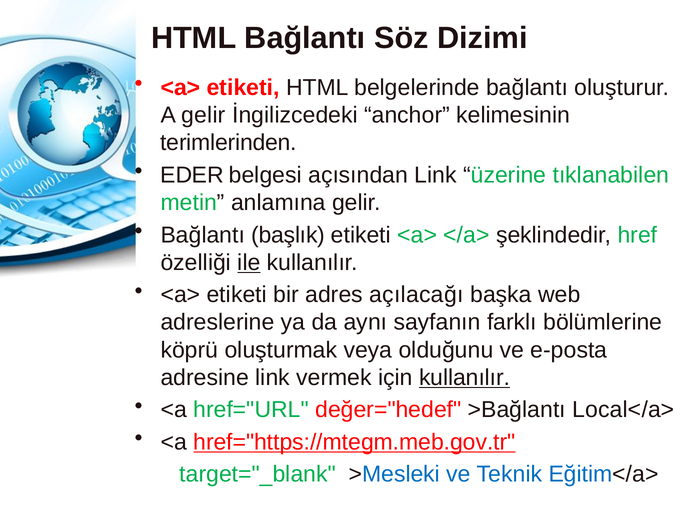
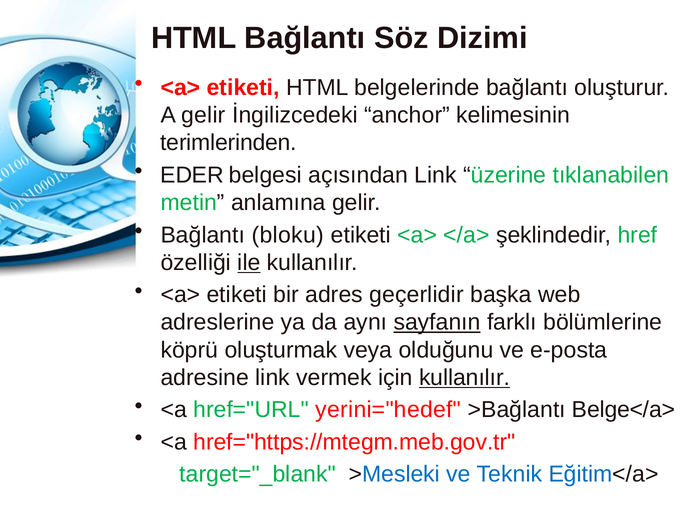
başlık: başlık -> bloku
açılacağı: açılacağı -> geçerlidir
sayfanın underline: none -> present
değer="hedef: değer="hedef -> yerini="hedef
Local</a>: Local</a> -> Belge</a>
href="https://mtegm.meb.gov.tr underline: present -> none
